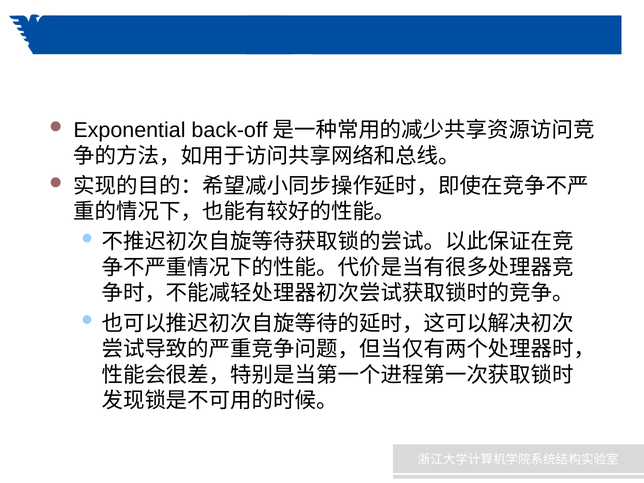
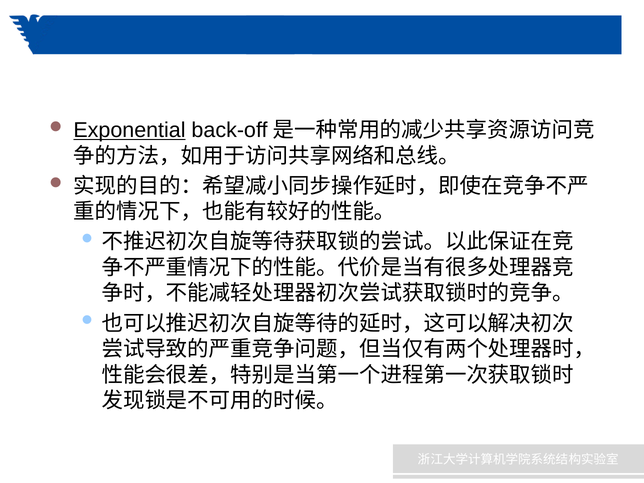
Exponential underline: none -> present
